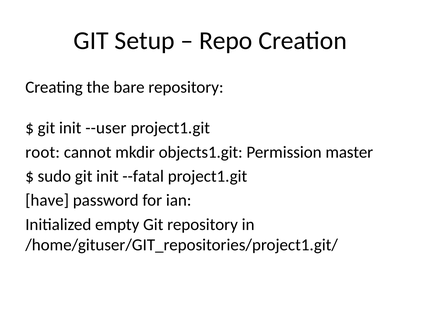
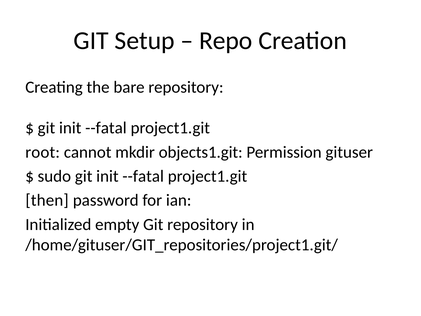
--user at (106, 128): --user -> --fatal
master: master -> gituser
have: have -> then
